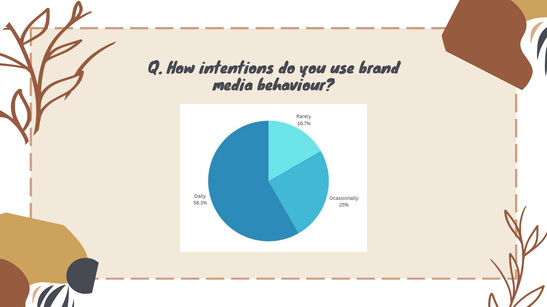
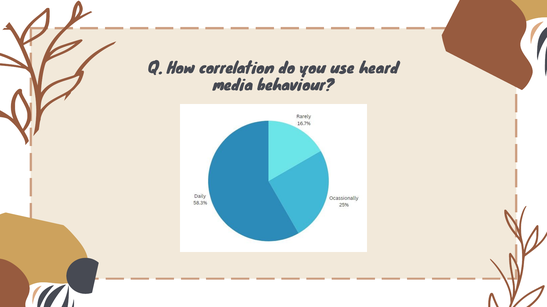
intentions: intentions -> correlation
brand: brand -> heard
